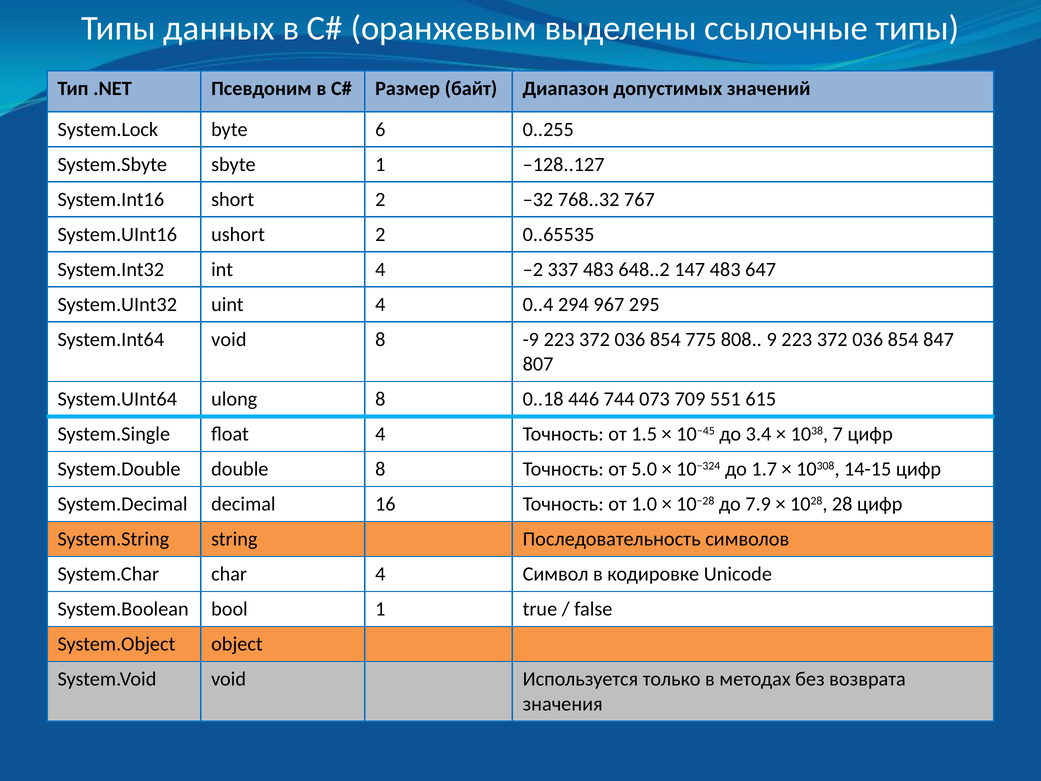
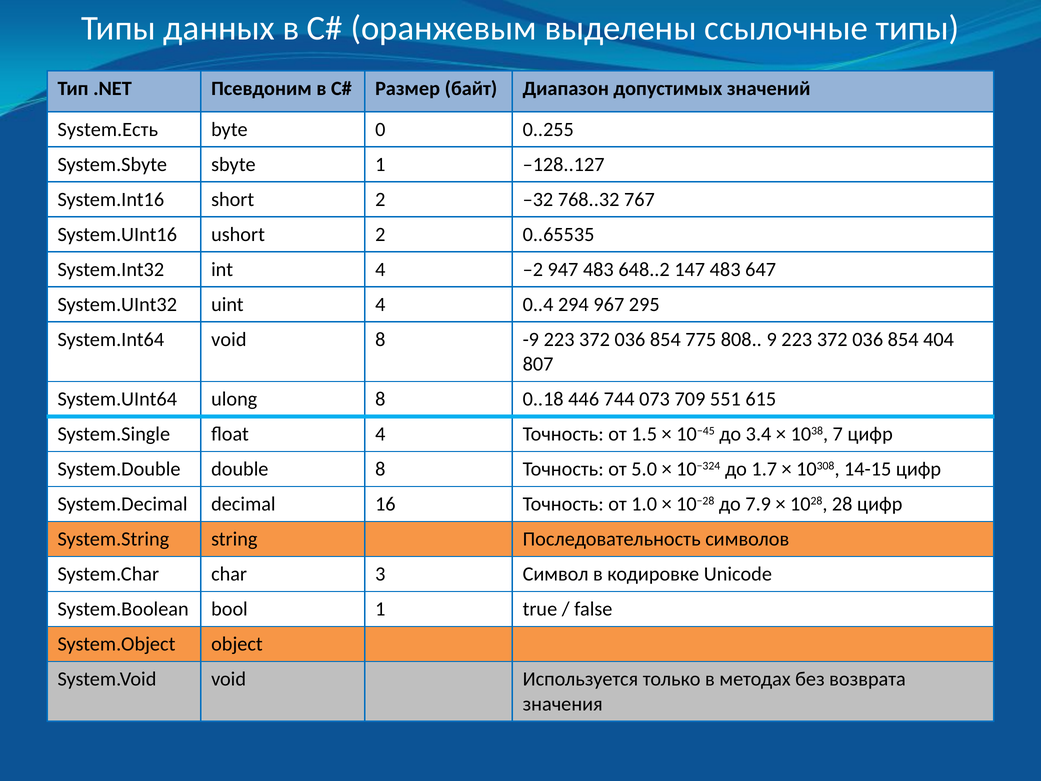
System.Lock: System.Lock -> System.Есть
6: 6 -> 0
337: 337 -> 947
847: 847 -> 404
char 4: 4 -> 3
